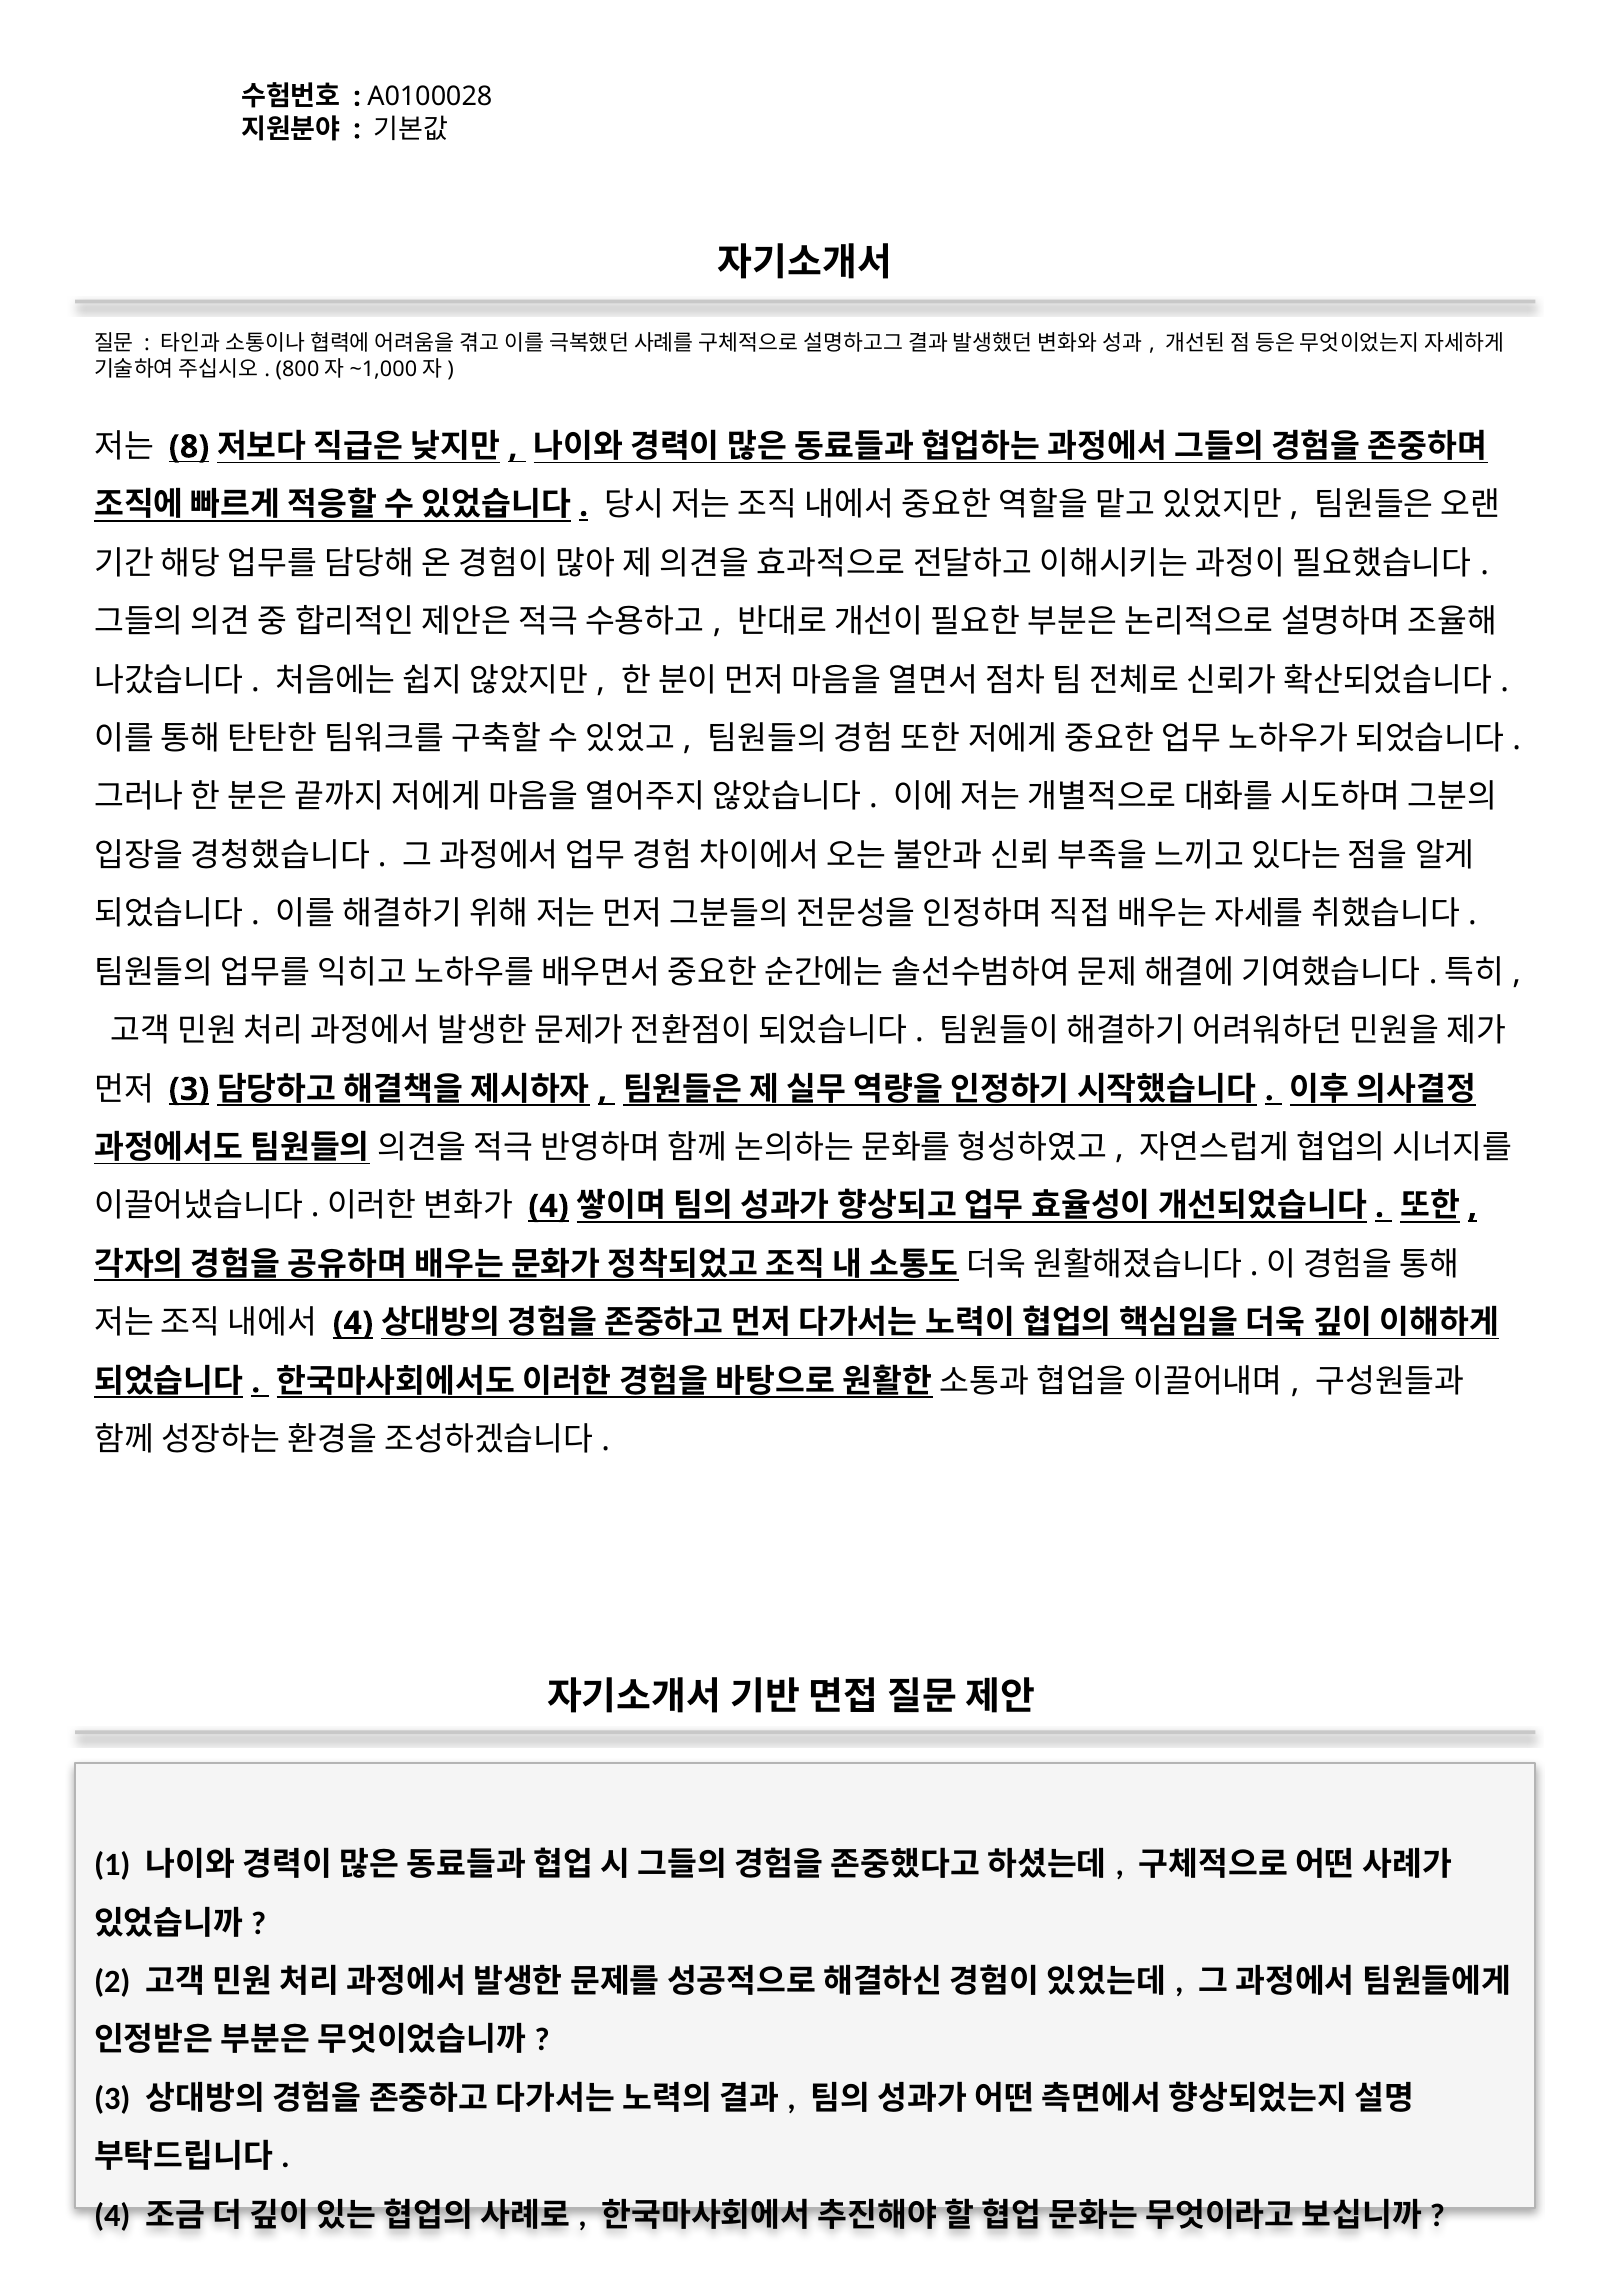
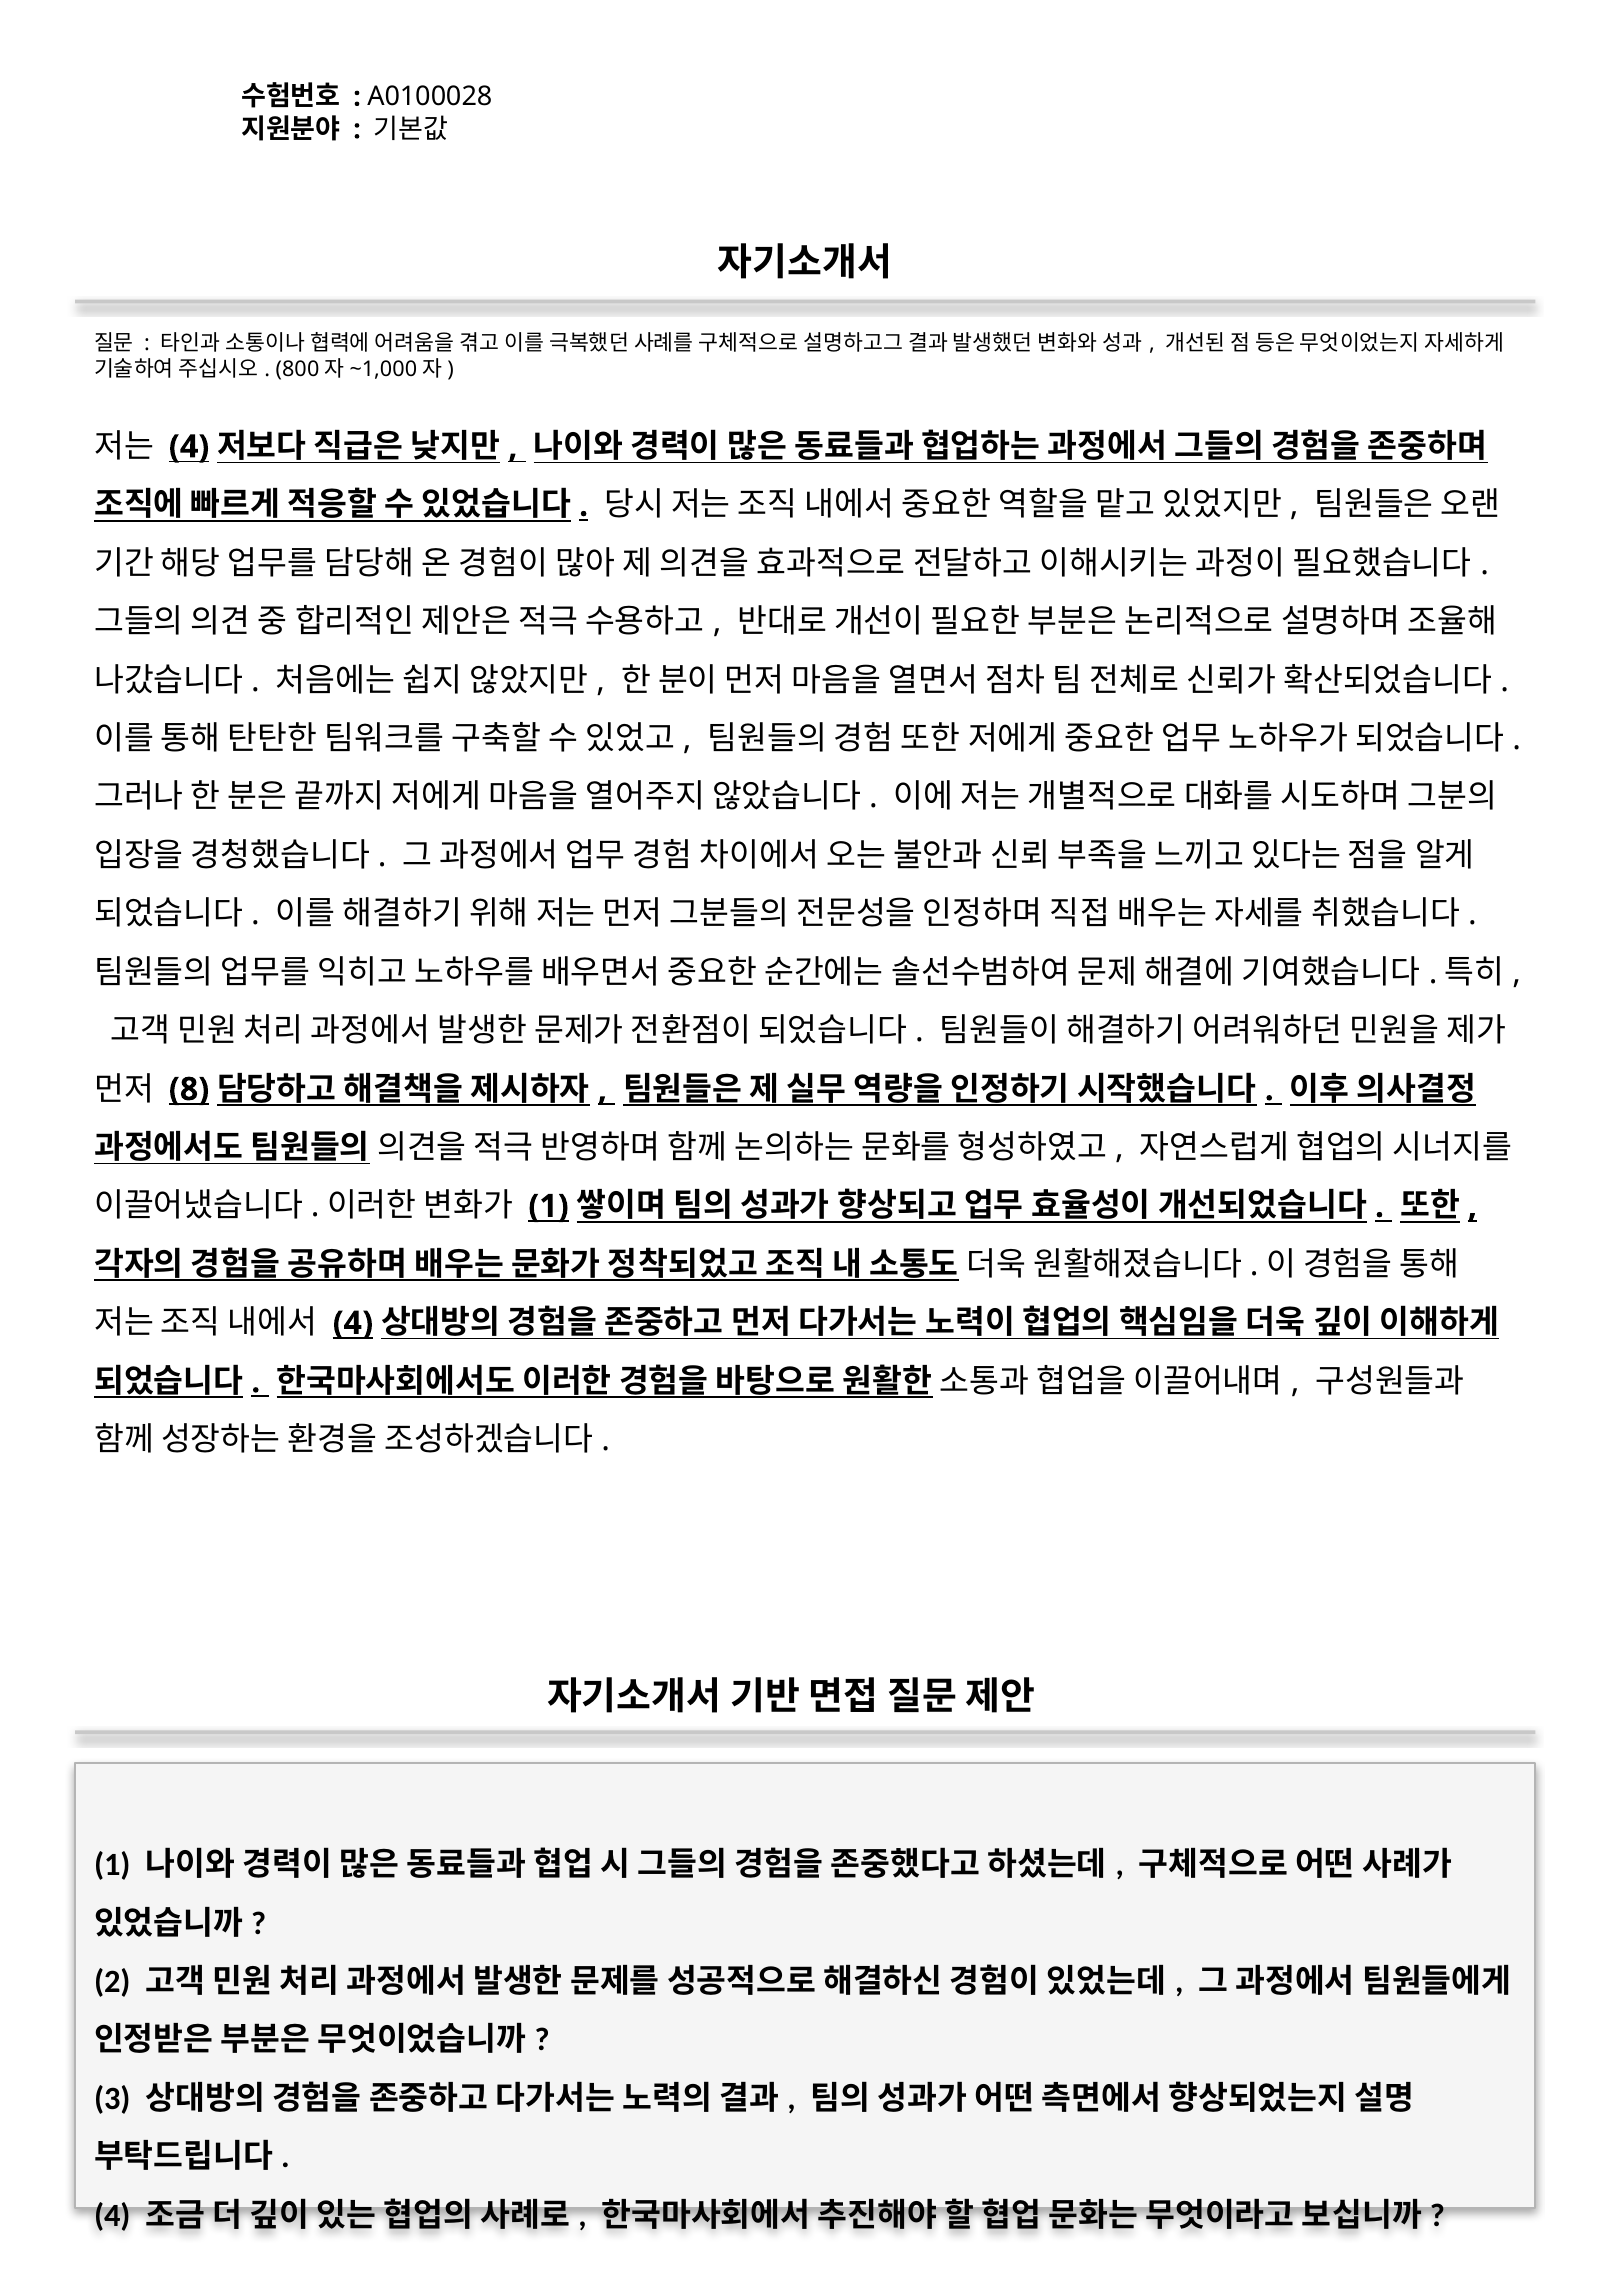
8 at (189, 447): 8 -> 4
3 at (189, 1089): 3 -> 8
4 at (549, 1206): 4 -> 1
